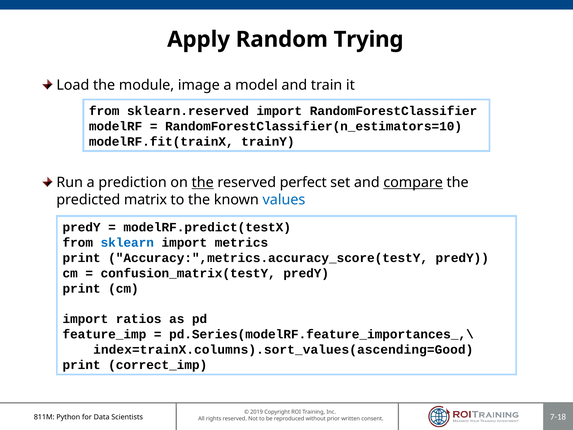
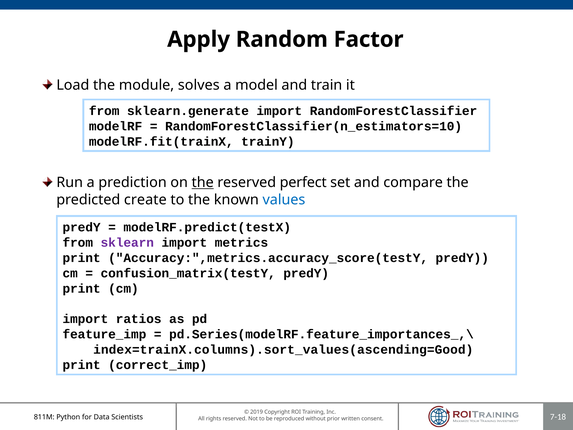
Trying: Trying -> Factor
image: image -> solves
sklearn.reserved: sklearn.reserved -> sklearn.generate
compare underline: present -> none
matrix: matrix -> create
sklearn colour: blue -> purple
